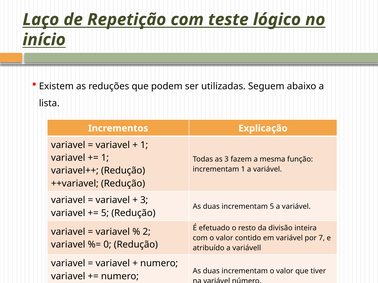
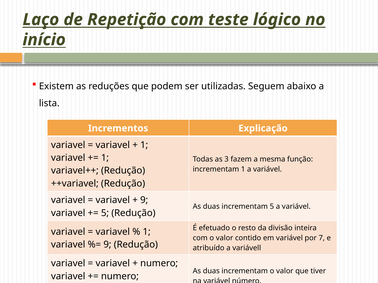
3 at (144, 200): 3 -> 9
2 at (147, 232): 2 -> 1
0 at (107, 245): 0 -> 9
